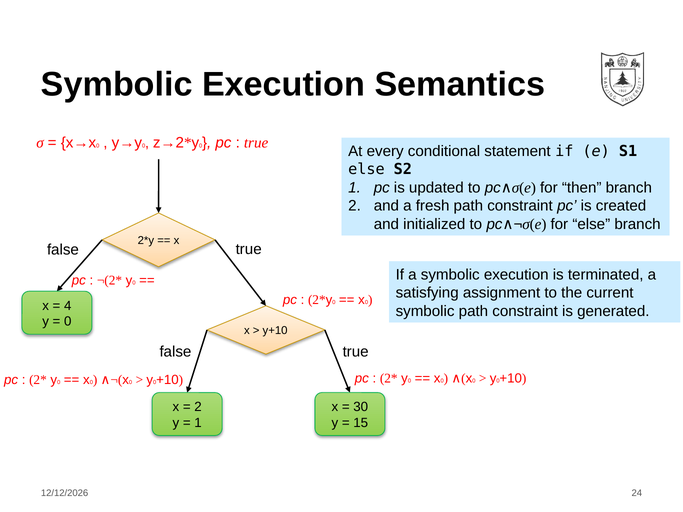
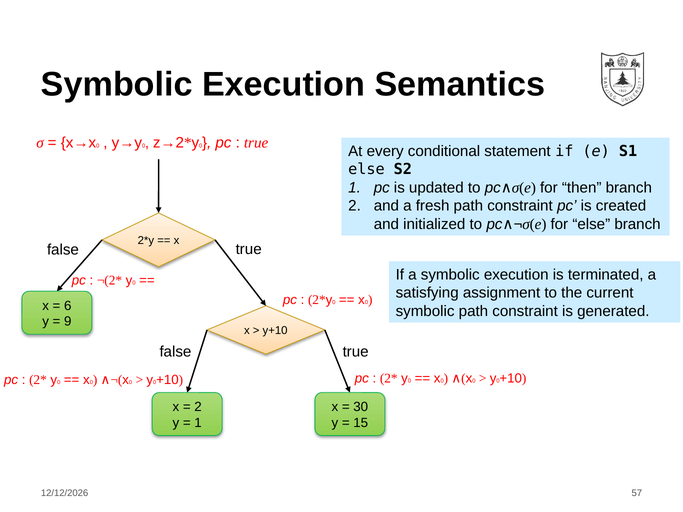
4: 4 -> 6
0 at (68, 322): 0 -> 9
24: 24 -> 57
